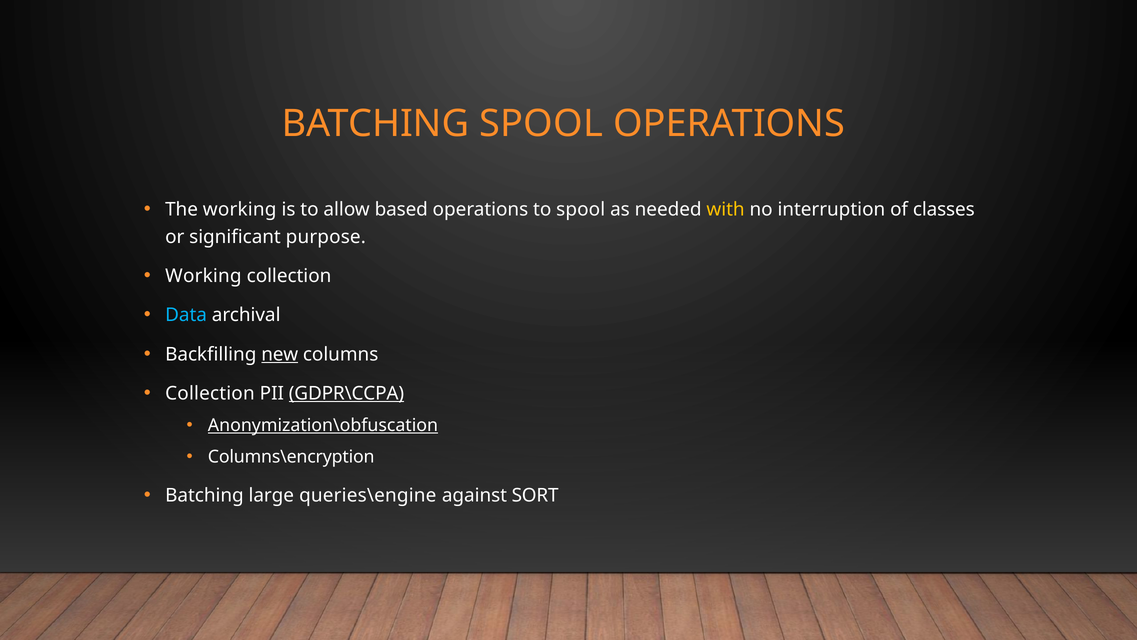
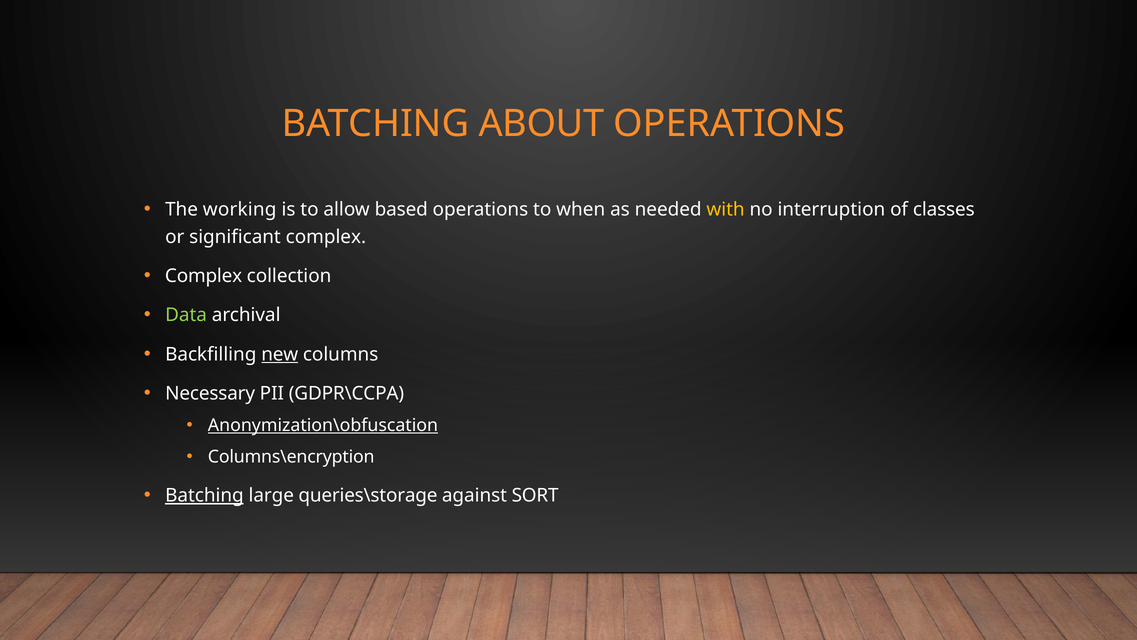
BATCHING SPOOL: SPOOL -> ABOUT
to spool: spool -> when
significant purpose: purpose -> complex
Working at (203, 276): Working -> Complex
Data colour: light blue -> light green
Collection at (210, 393): Collection -> Necessary
GDPR\CCPA underline: present -> none
Batching at (204, 495) underline: none -> present
queries\engine: queries\engine -> queries\storage
